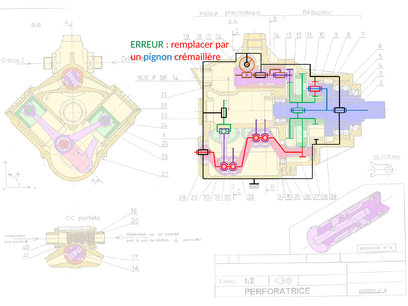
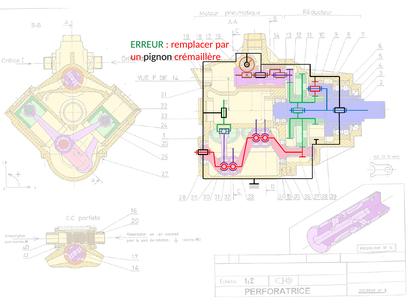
pignon colour: blue -> black
